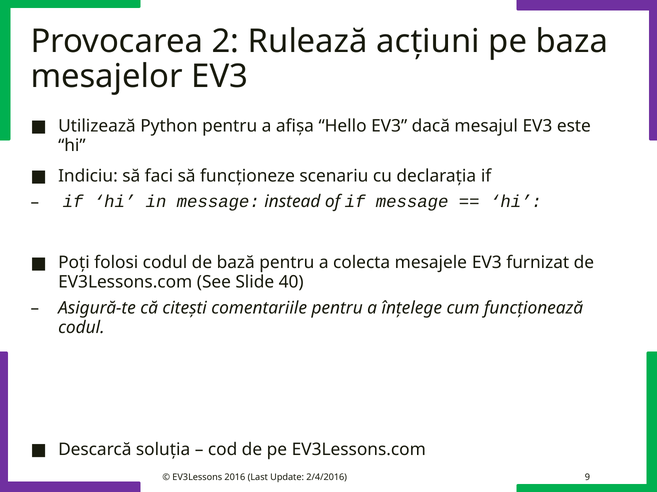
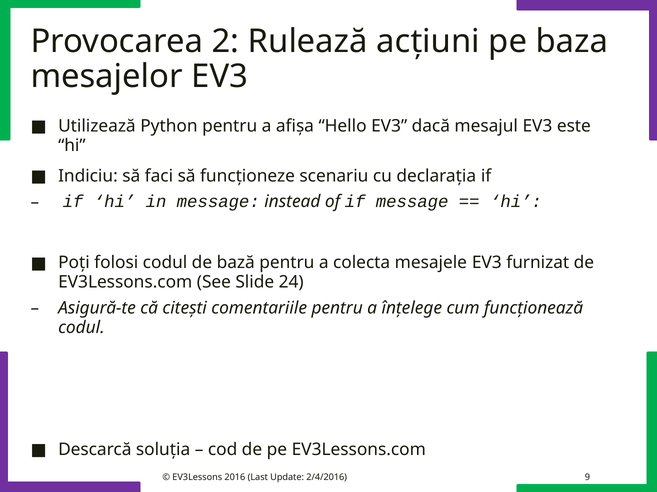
40: 40 -> 24
